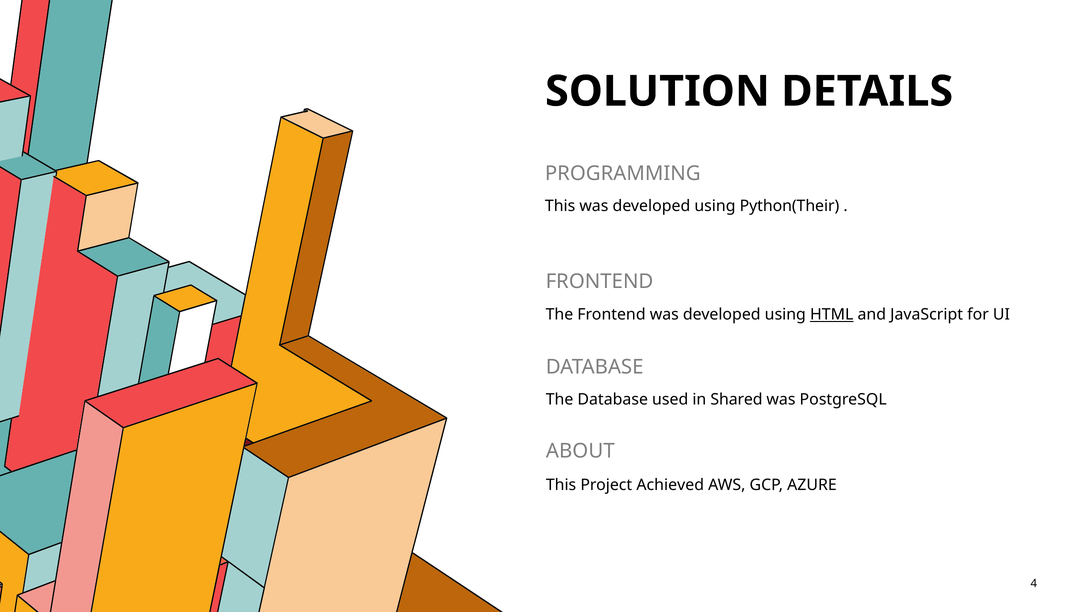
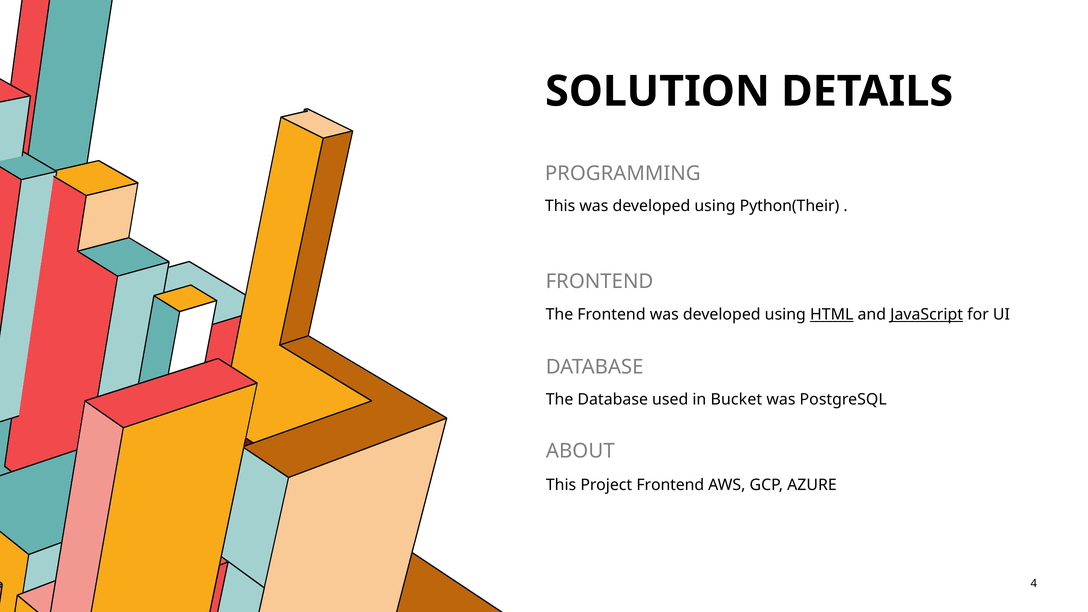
JavaScript underline: none -> present
Shared: Shared -> Bucket
Project Achieved: Achieved -> Frontend
